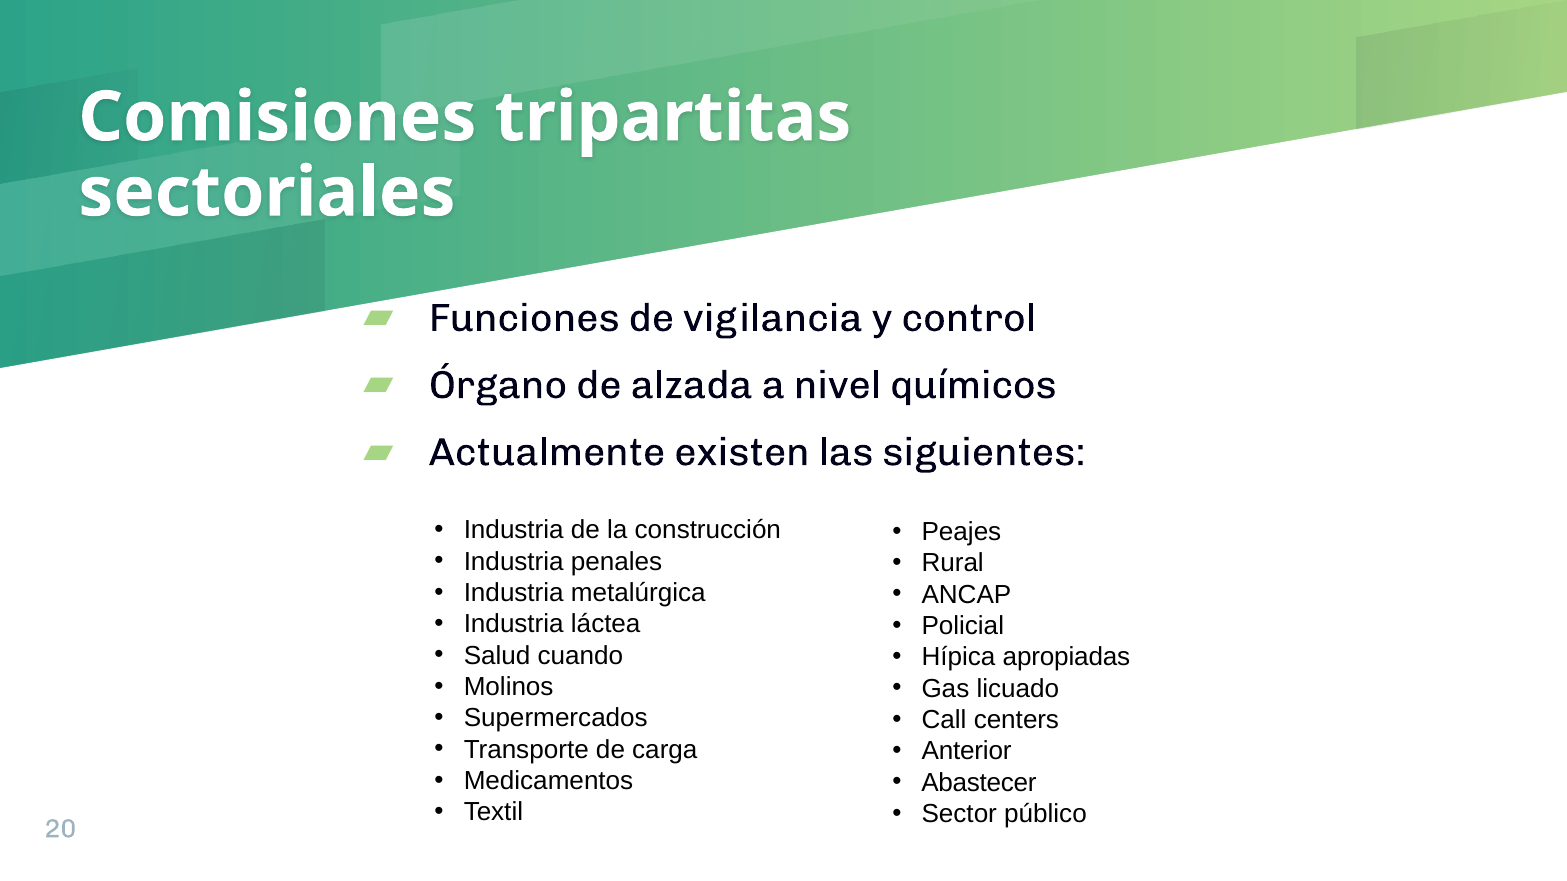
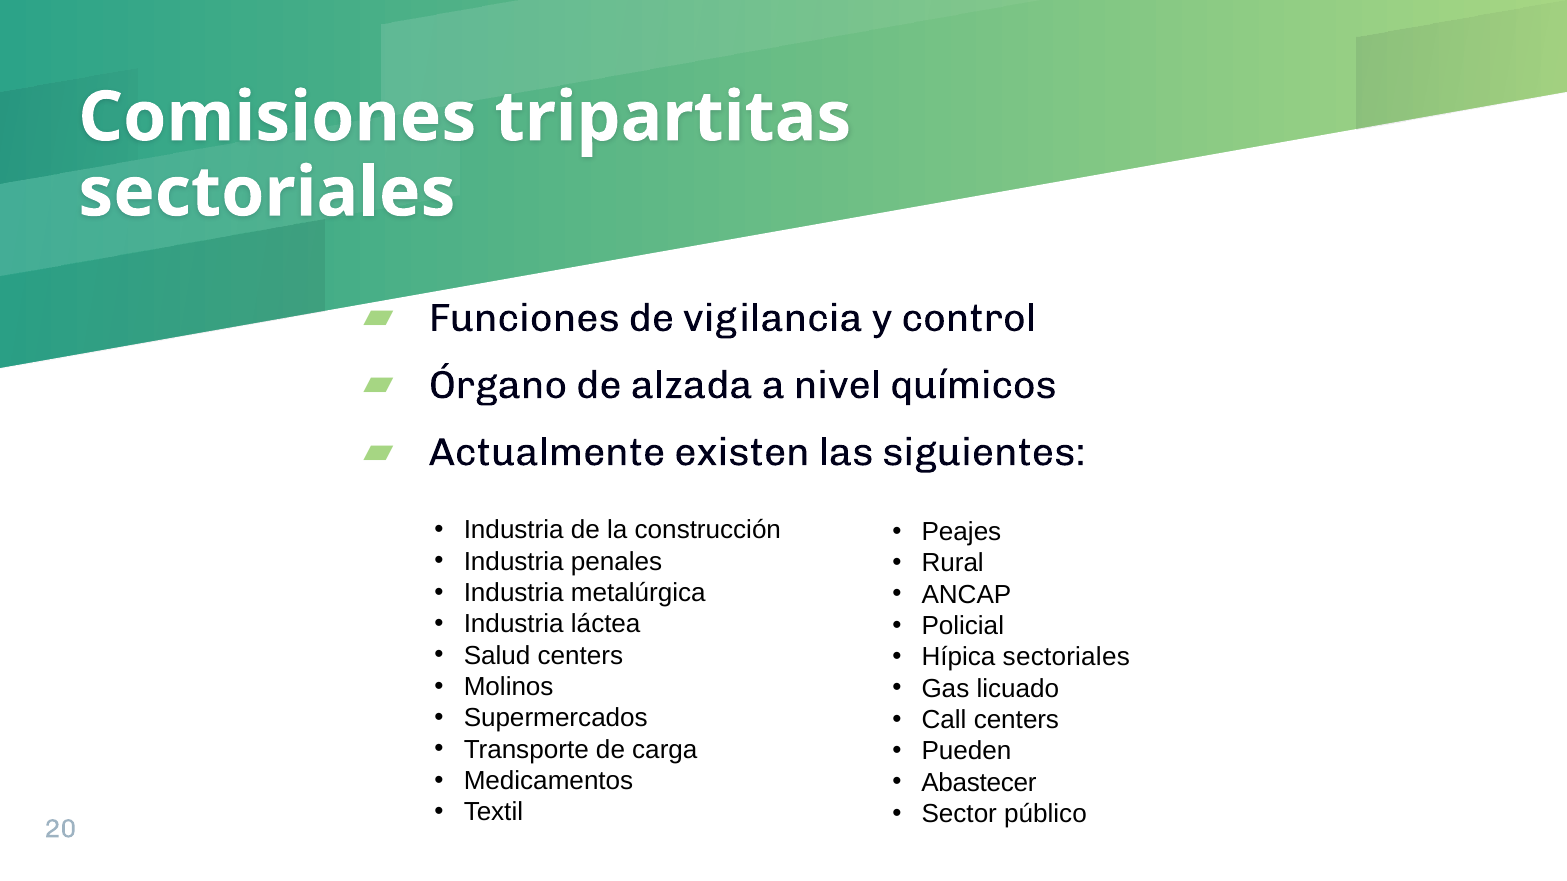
Salud cuando: cuando -> centers
Hípica apropiadas: apropiadas -> sectoriales
Anterior: Anterior -> Pueden
